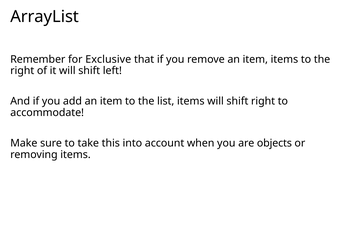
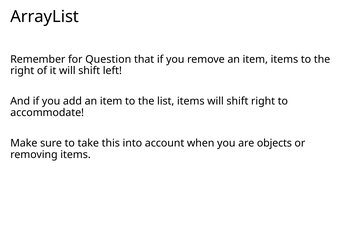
Exclusive: Exclusive -> Question
